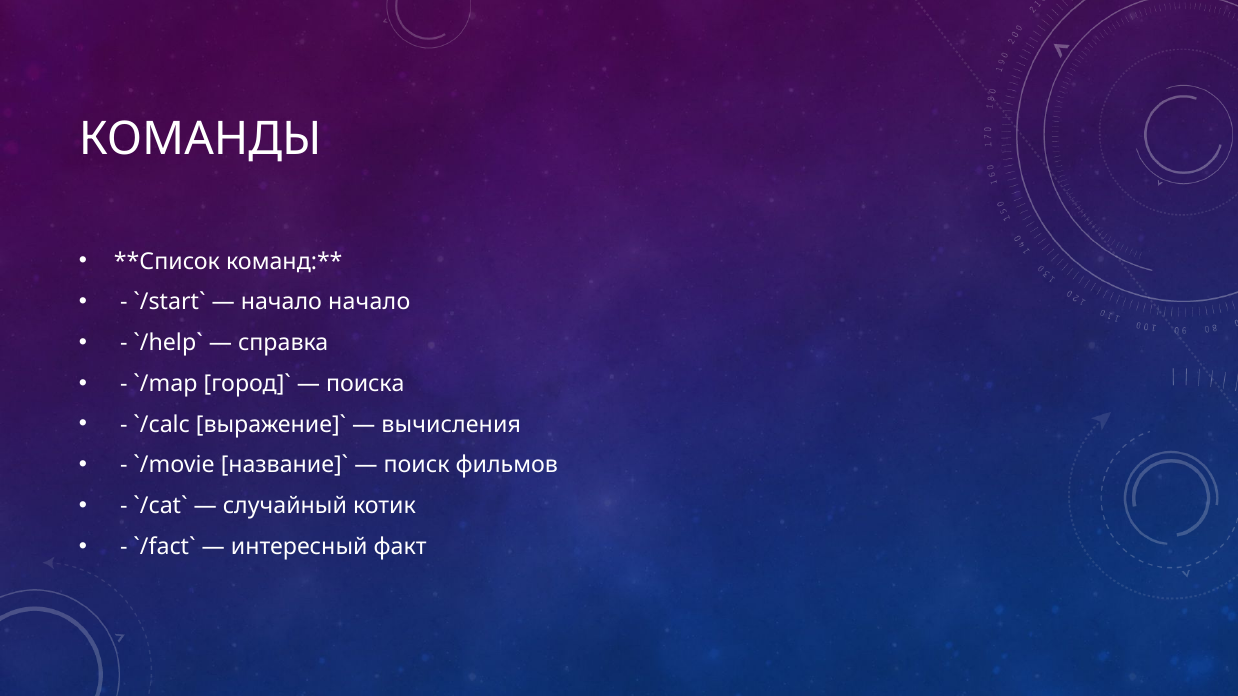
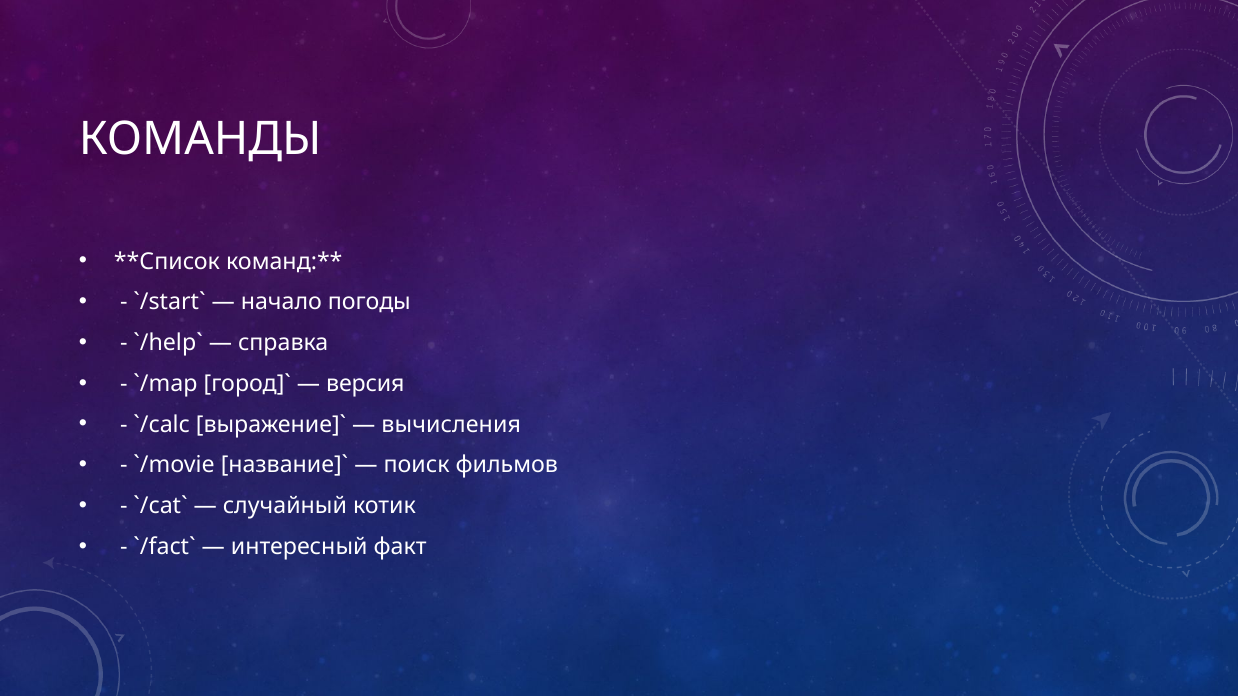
начало начало: начало -> погоды
поиска: поиска -> версия
